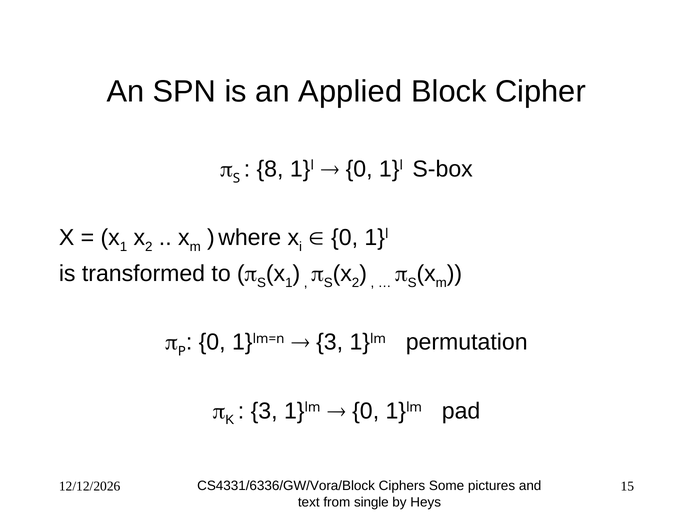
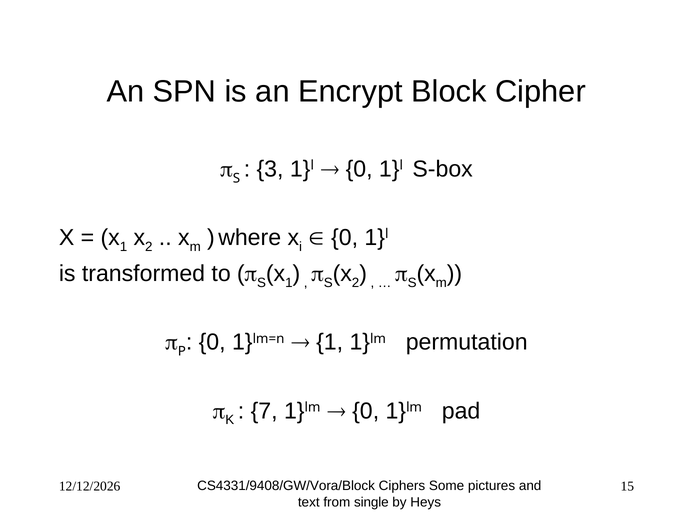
Applied: Applied -> Encrypt
8: 8 -> 3
3 at (330, 342): 3 -> 1
3 at (264, 411): 3 -> 7
CS4331/6336/GW/Vora/Block: CS4331/6336/GW/Vora/Block -> CS4331/9408/GW/Vora/Block
